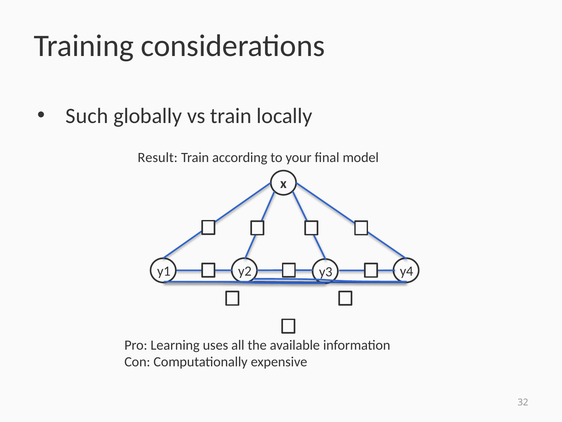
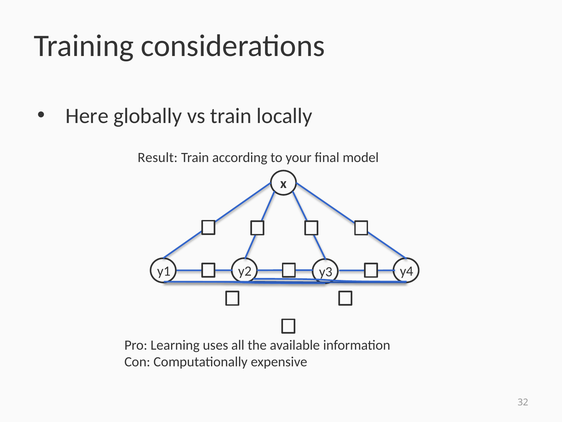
Such: Such -> Here
